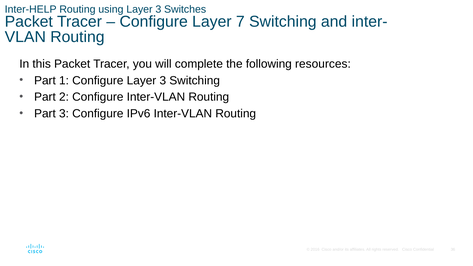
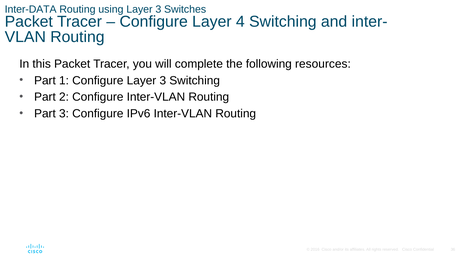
Inter-HELP: Inter-HELP -> Inter-DATA
7: 7 -> 4
